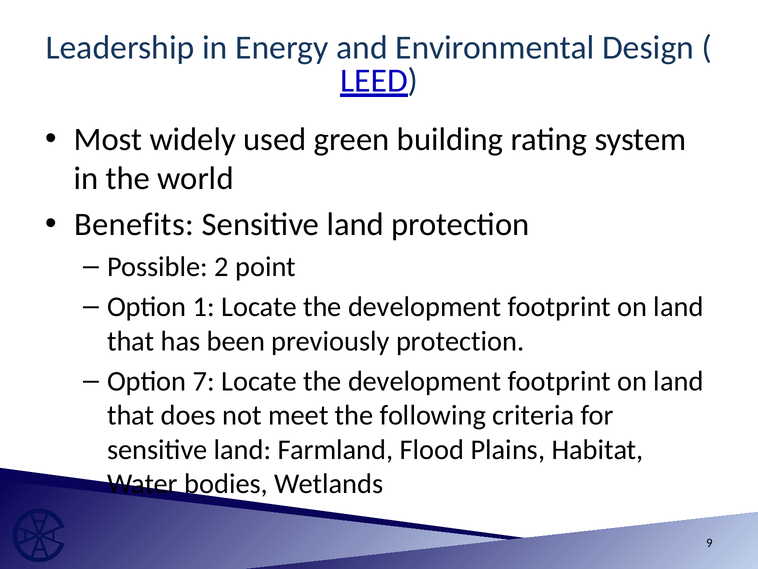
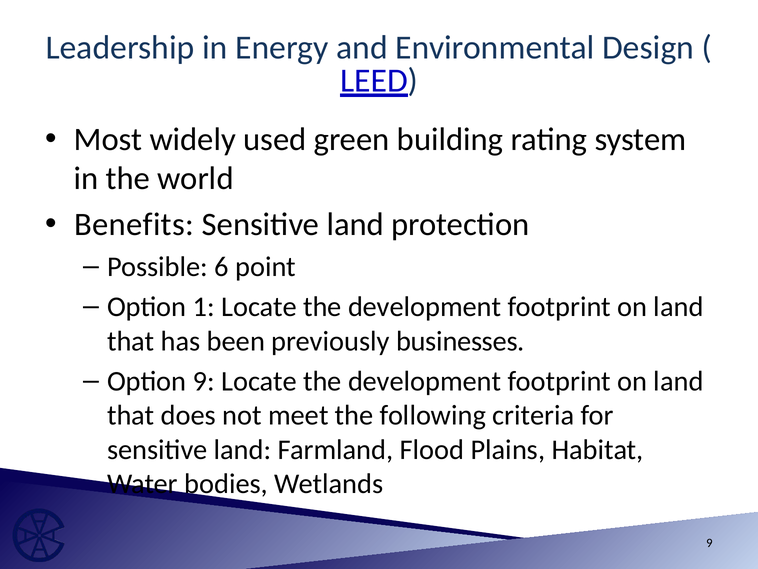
2: 2 -> 6
previously protection: protection -> businesses
Option 7: 7 -> 9
